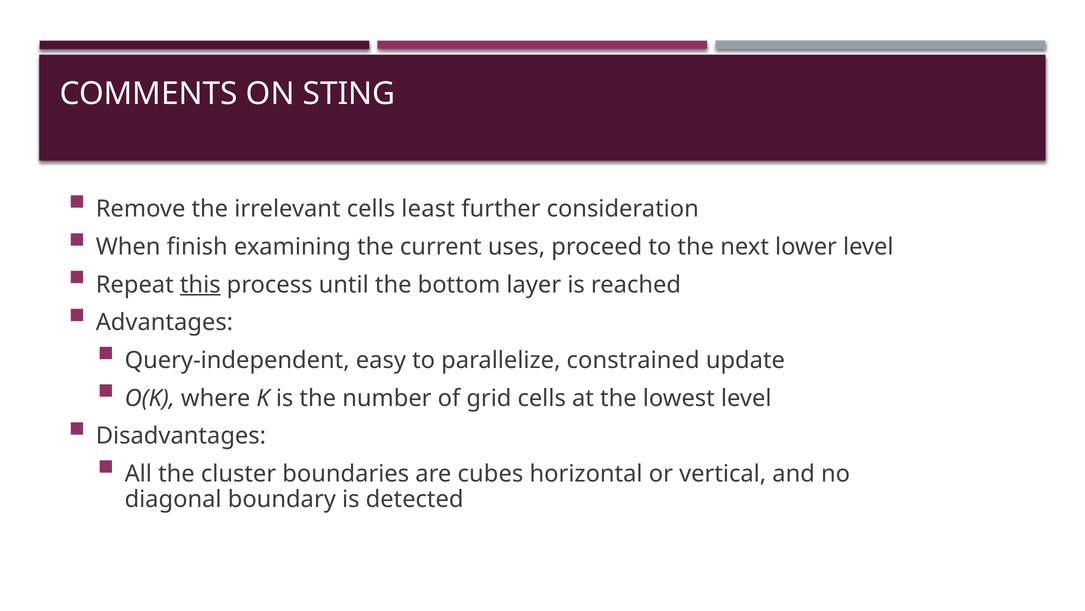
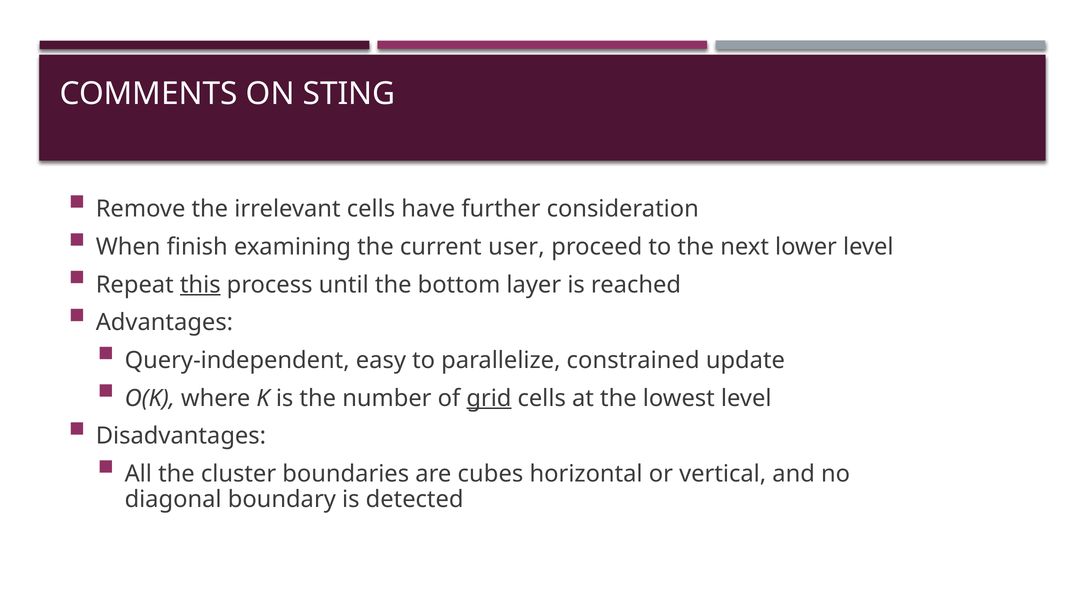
least: least -> have
uses: uses -> user
grid underline: none -> present
